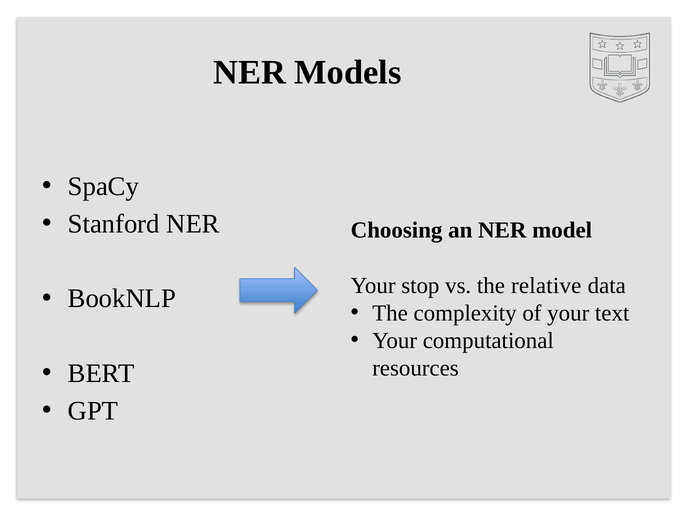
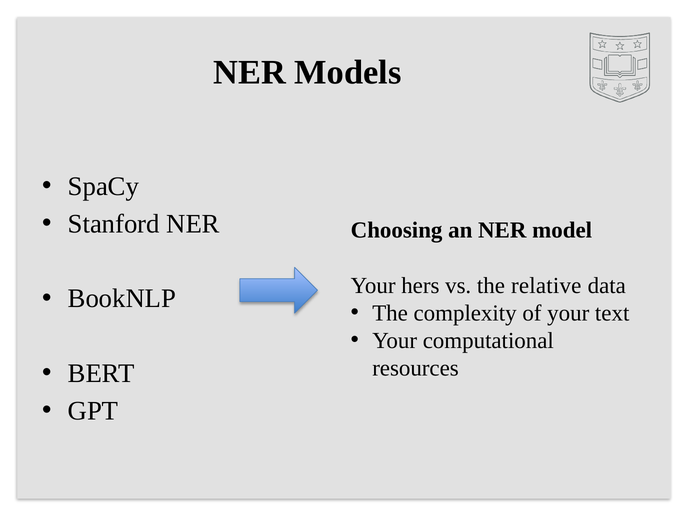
stop: stop -> hers
